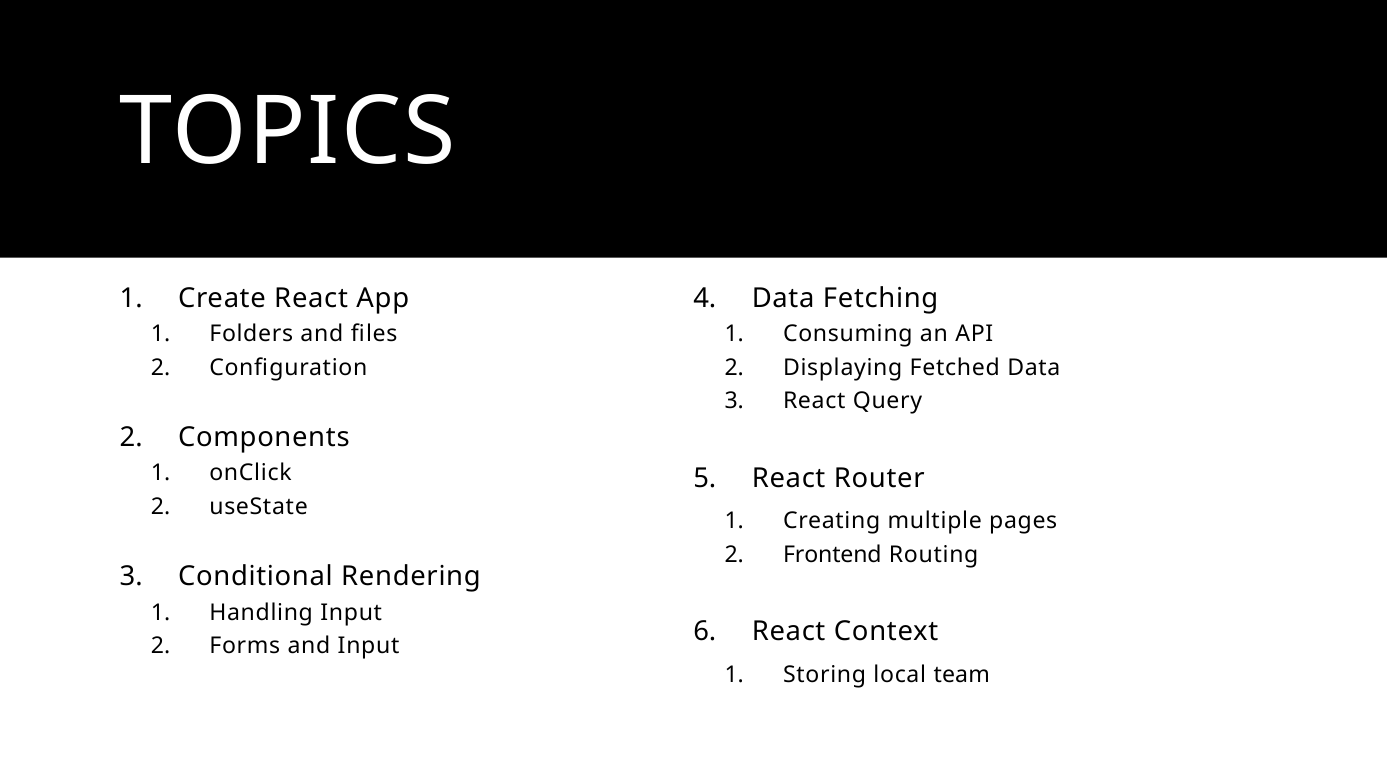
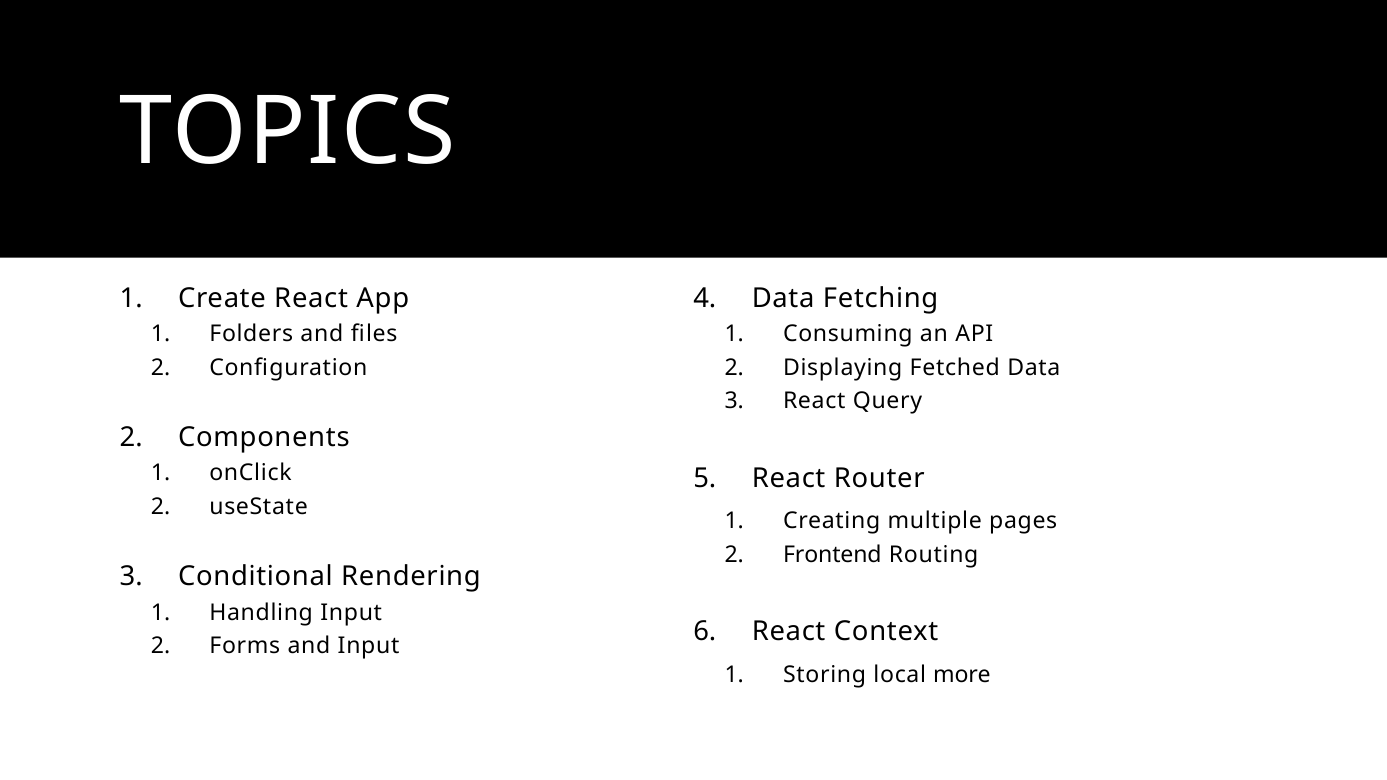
team: team -> more
